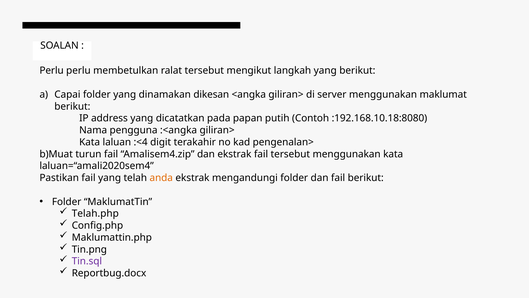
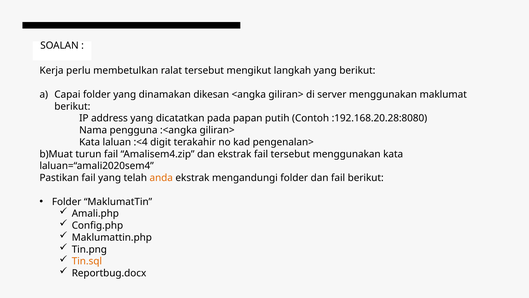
Perlu at (52, 71): Perlu -> Kerja
:192.168.10.18:8080: :192.168.10.18:8080 -> :192.168.20.28:8080
Telah.php: Telah.php -> Amali.php
Tin.sql colour: purple -> orange
